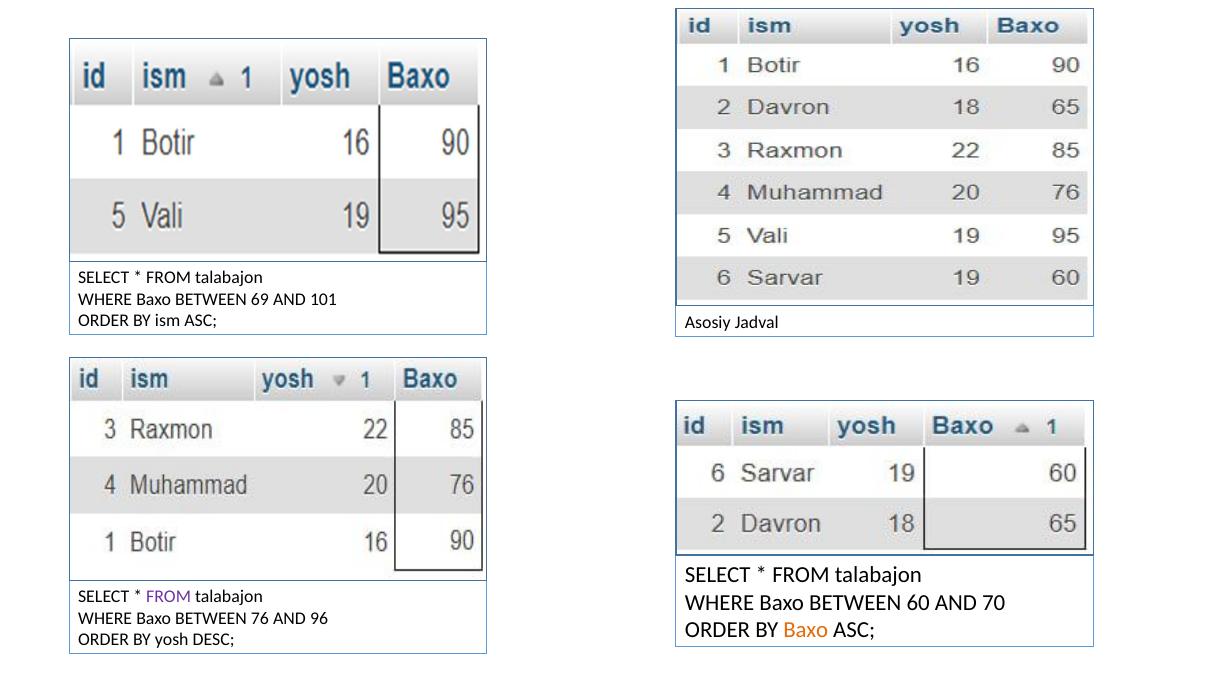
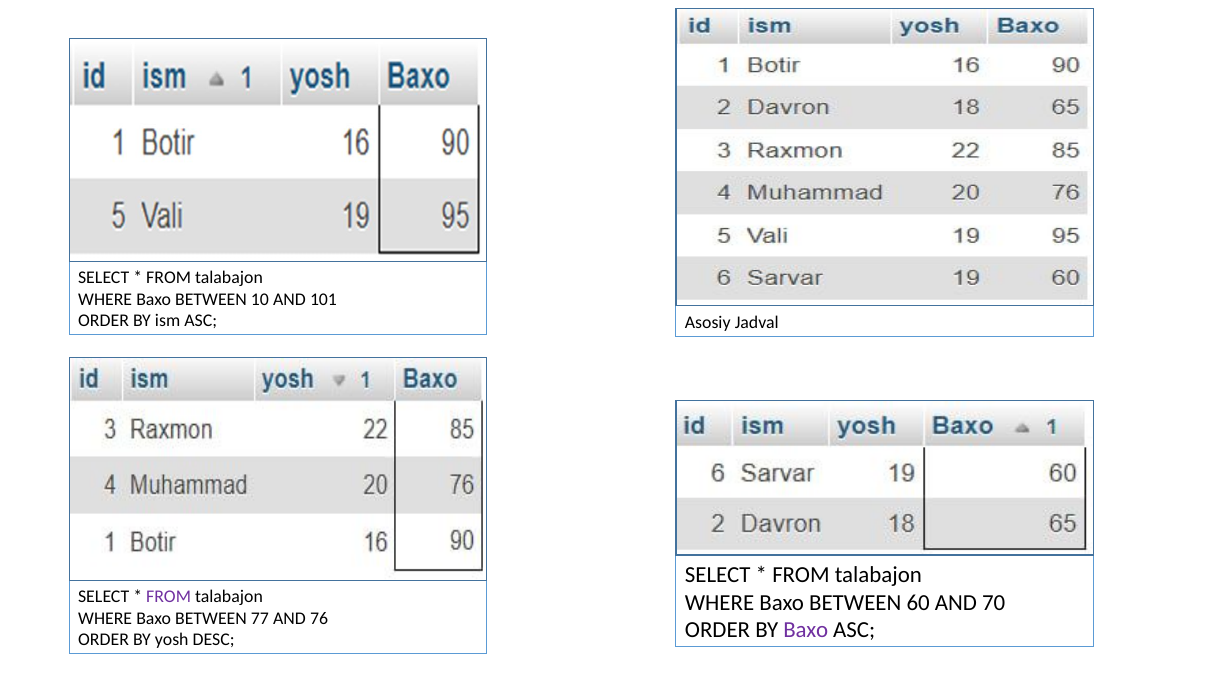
69: 69 -> 10
76: 76 -> 77
96: 96 -> 76
Baxo at (806, 630) colour: orange -> purple
